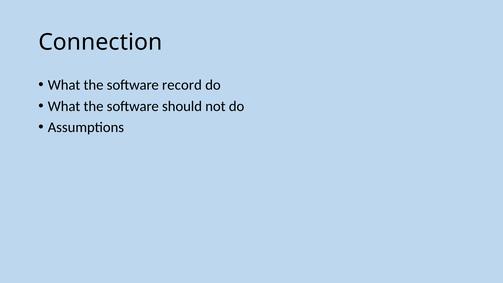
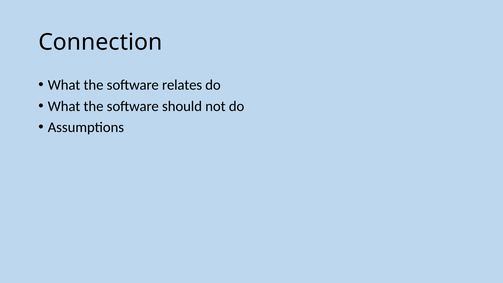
record: record -> relates
